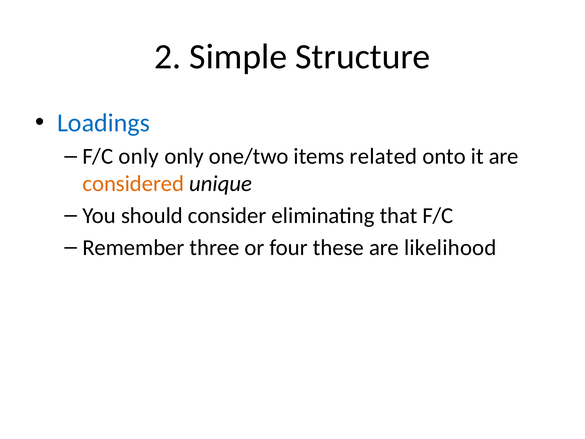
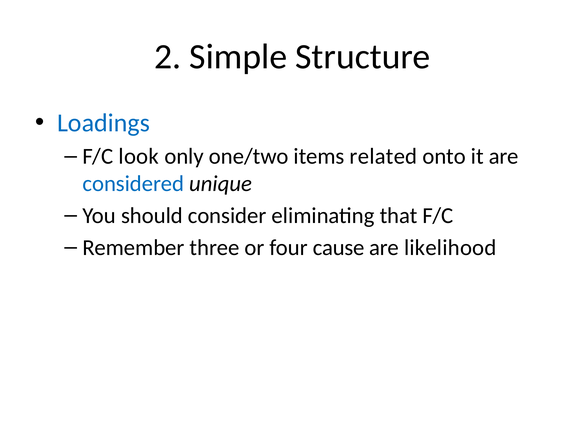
F/C only: only -> look
considered colour: orange -> blue
these: these -> cause
